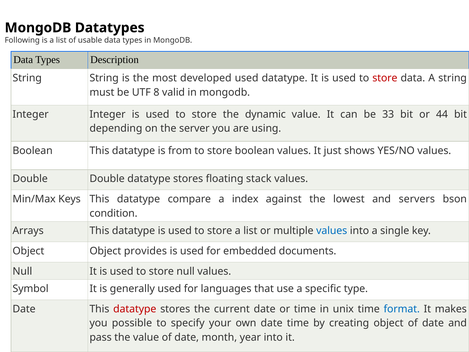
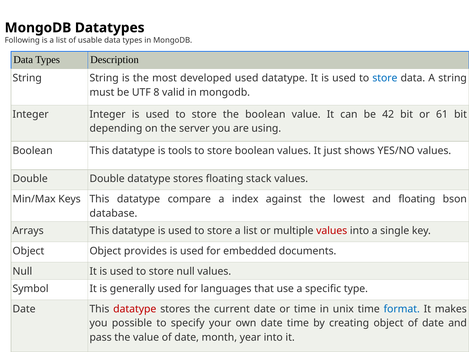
store at (385, 78) colour: red -> blue
the dynamic: dynamic -> boolean
33: 33 -> 42
44: 44 -> 61
from: from -> tools
and servers: servers -> floating
condition: condition -> database
values at (332, 231) colour: blue -> red
